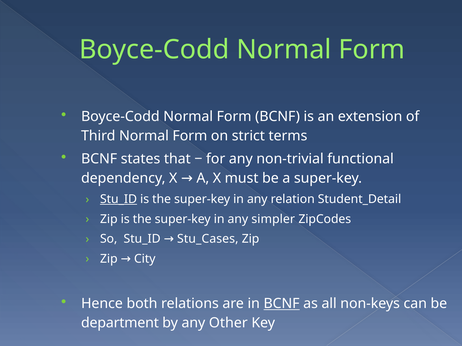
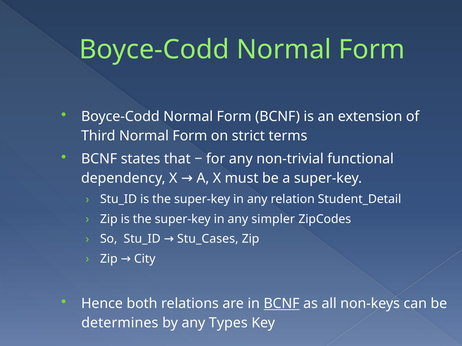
Stu_ID at (119, 199) underline: present -> none
department: department -> determines
Other: Other -> Types
